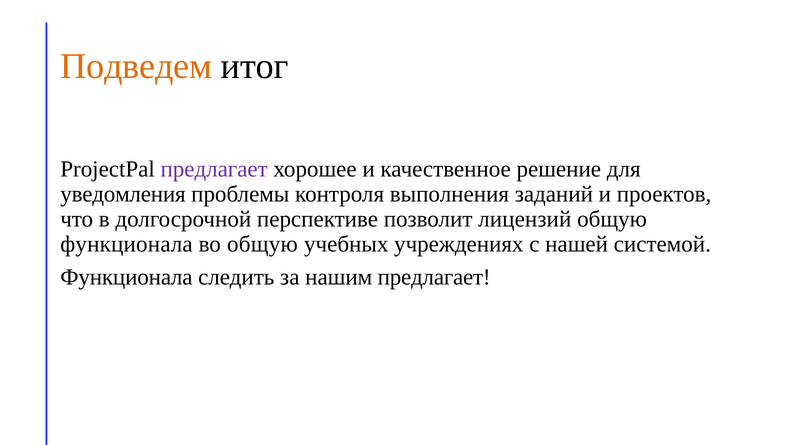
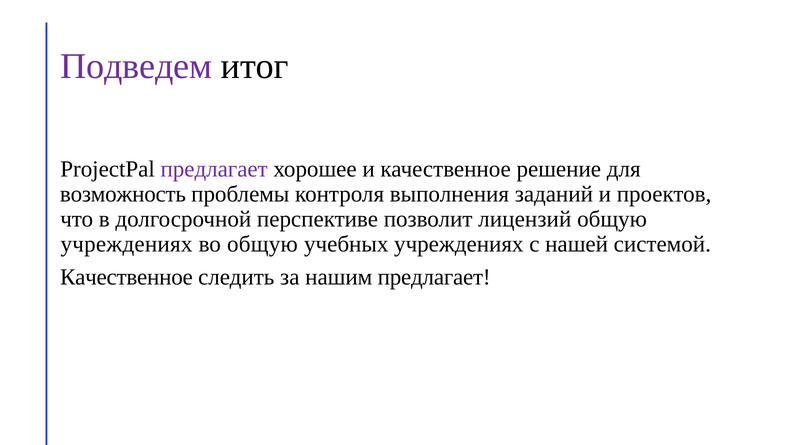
Подведем colour: orange -> purple
уведомления: уведомления -> возможность
функционала at (127, 244): функционала -> учреждениях
Функционала at (126, 277): Функционала -> Качественное
